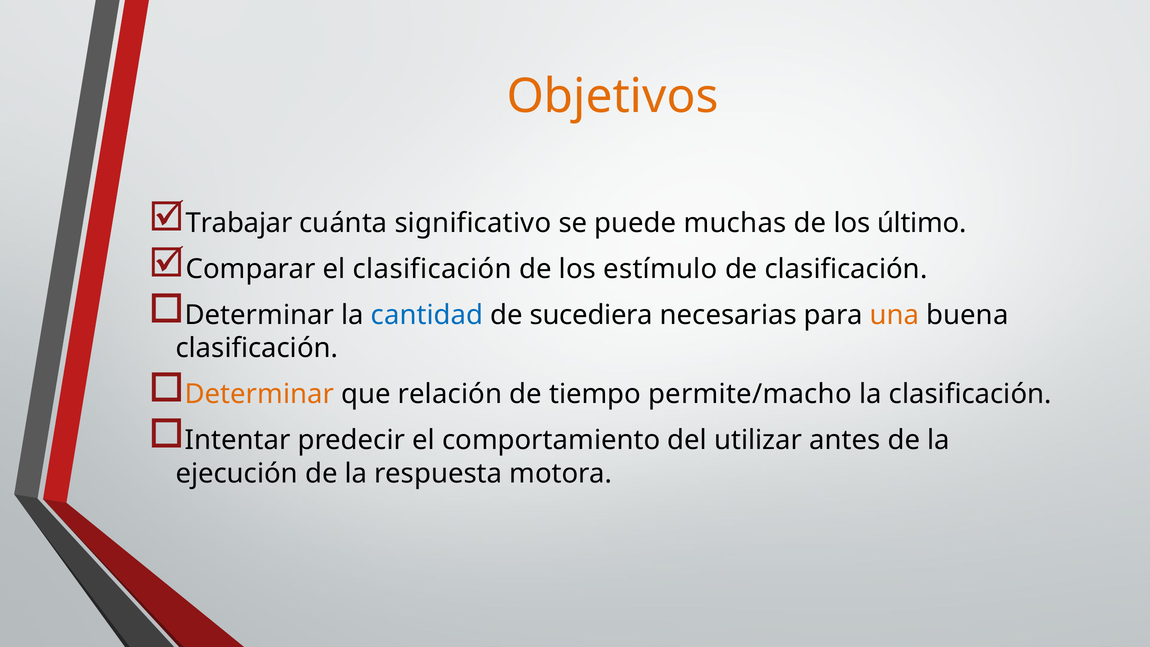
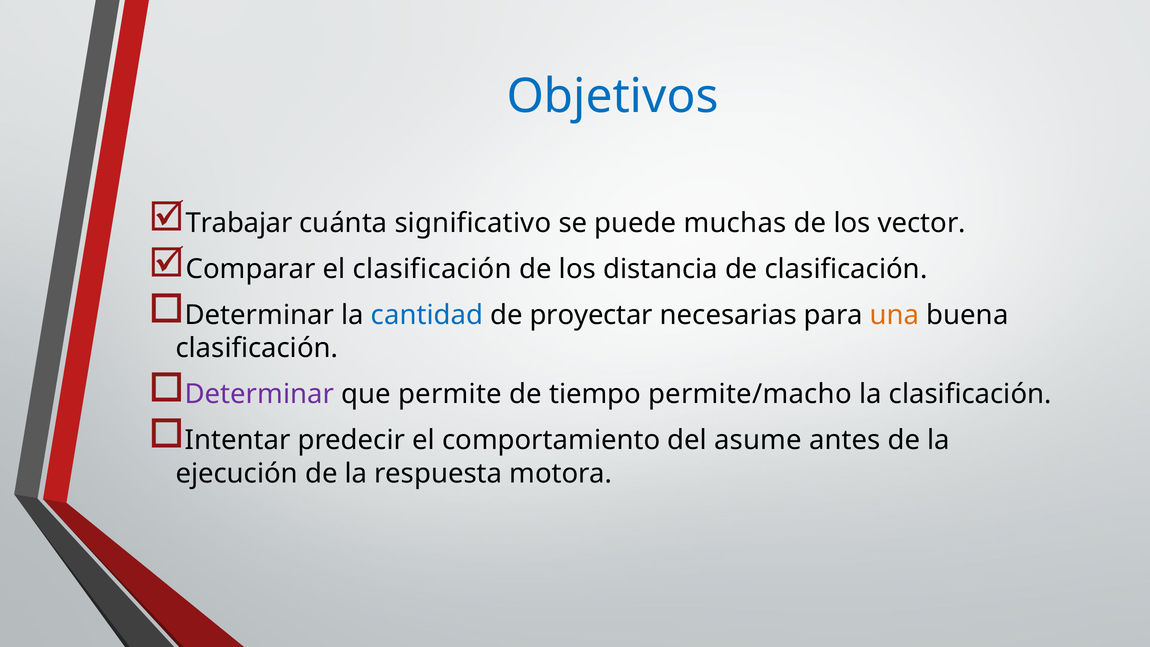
Objetivos colour: orange -> blue
último: último -> vector
estímulo: estímulo -> distancia
sucediera: sucediera -> proyectar
Determinar at (259, 394) colour: orange -> purple
relación: relación -> permite
utilizar: utilizar -> asume
